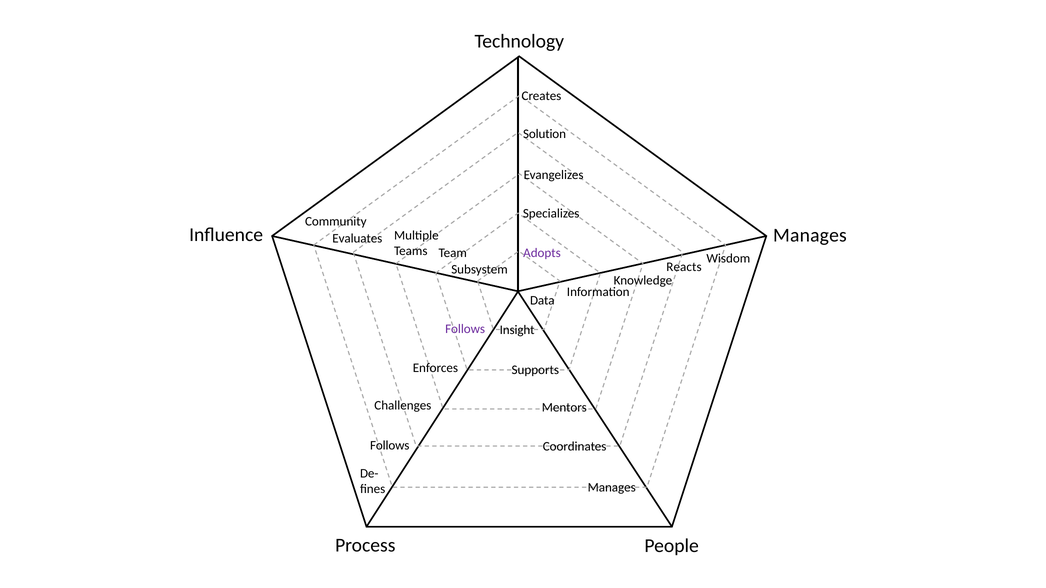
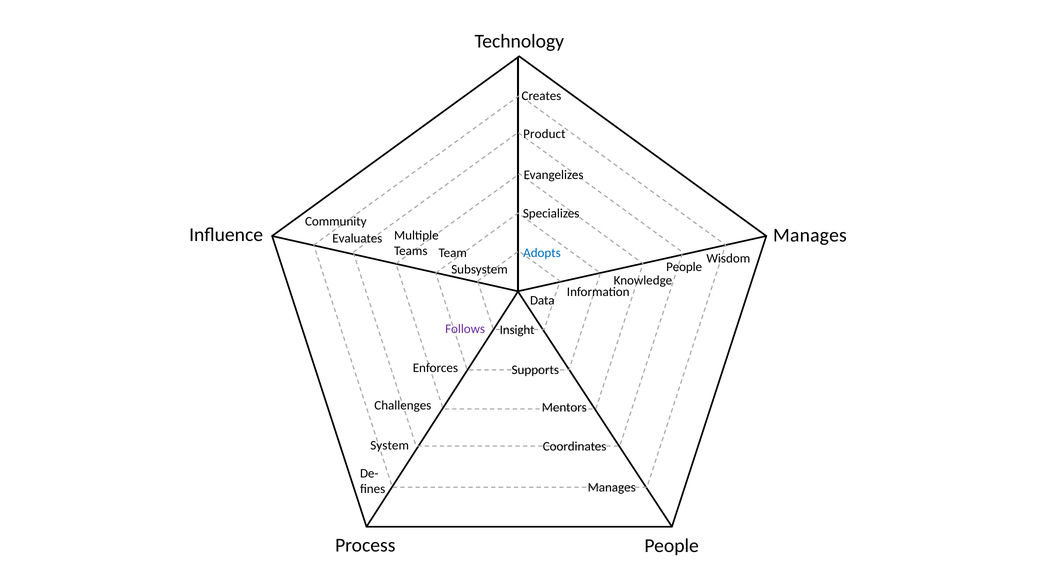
Solution: Solution -> Product
Adopts colour: purple -> blue
Reacts at (684, 267): Reacts -> People
Follows at (390, 446): Follows -> System
